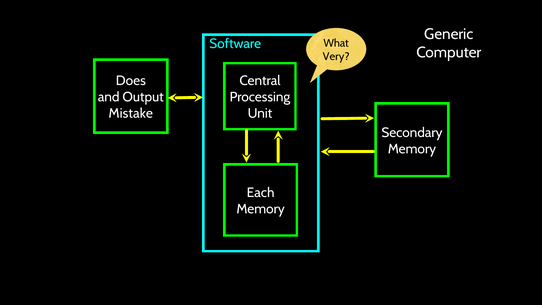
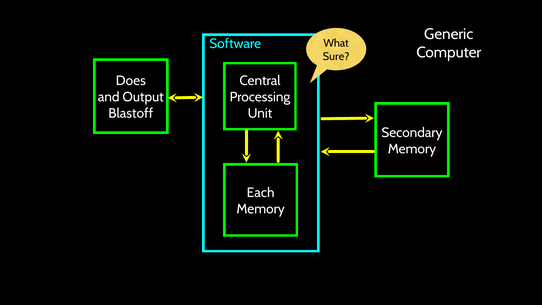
Very: Very -> Sure
Mistake: Mistake -> Blastoff
